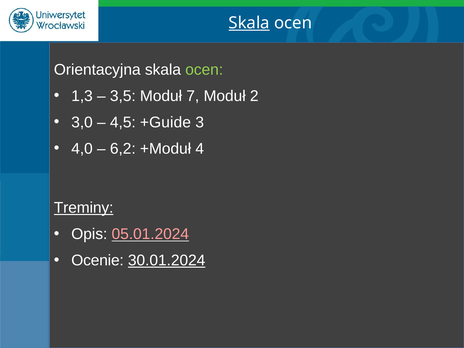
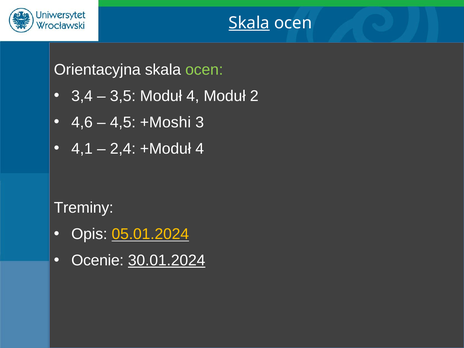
1,3: 1,3 -> 3,4
Moduł 7: 7 -> 4
3,0: 3,0 -> 4,6
+Guide: +Guide -> +Moshi
4,0: 4,0 -> 4,1
6,2: 6,2 -> 2,4
Treminy underline: present -> none
05.01.2024 colour: pink -> yellow
